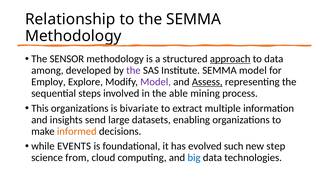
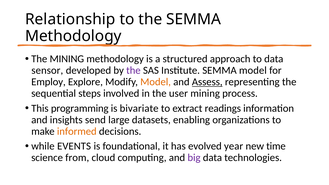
The SENSOR: SENSOR -> MINING
approach underline: present -> none
among: among -> sensor
Model at (156, 82) colour: purple -> orange
able: able -> user
This organizations: organizations -> programming
multiple: multiple -> readings
such: such -> year
step: step -> time
big colour: blue -> purple
